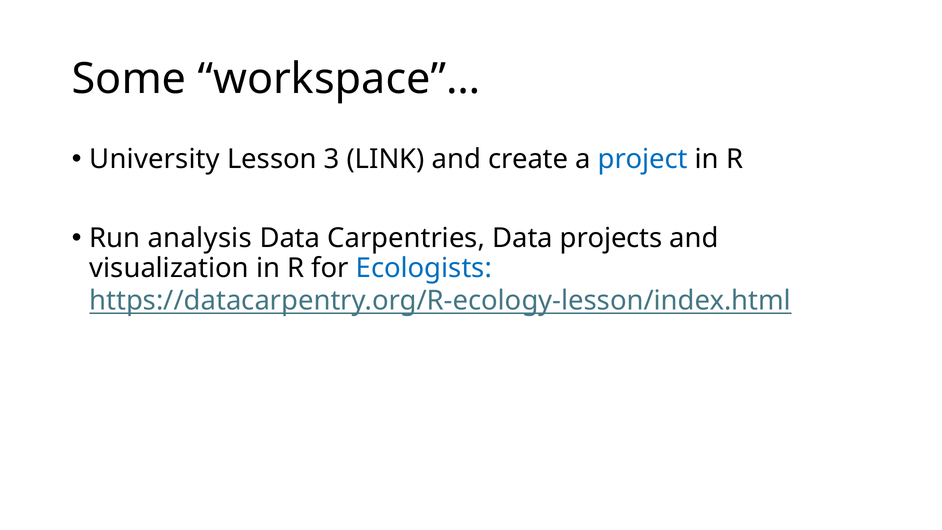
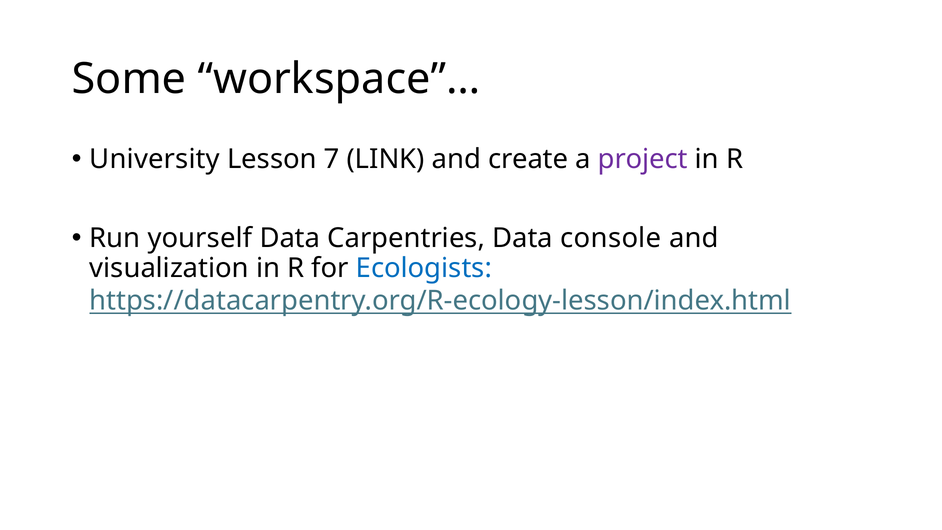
3: 3 -> 7
project colour: blue -> purple
analysis: analysis -> yourself
projects: projects -> console
